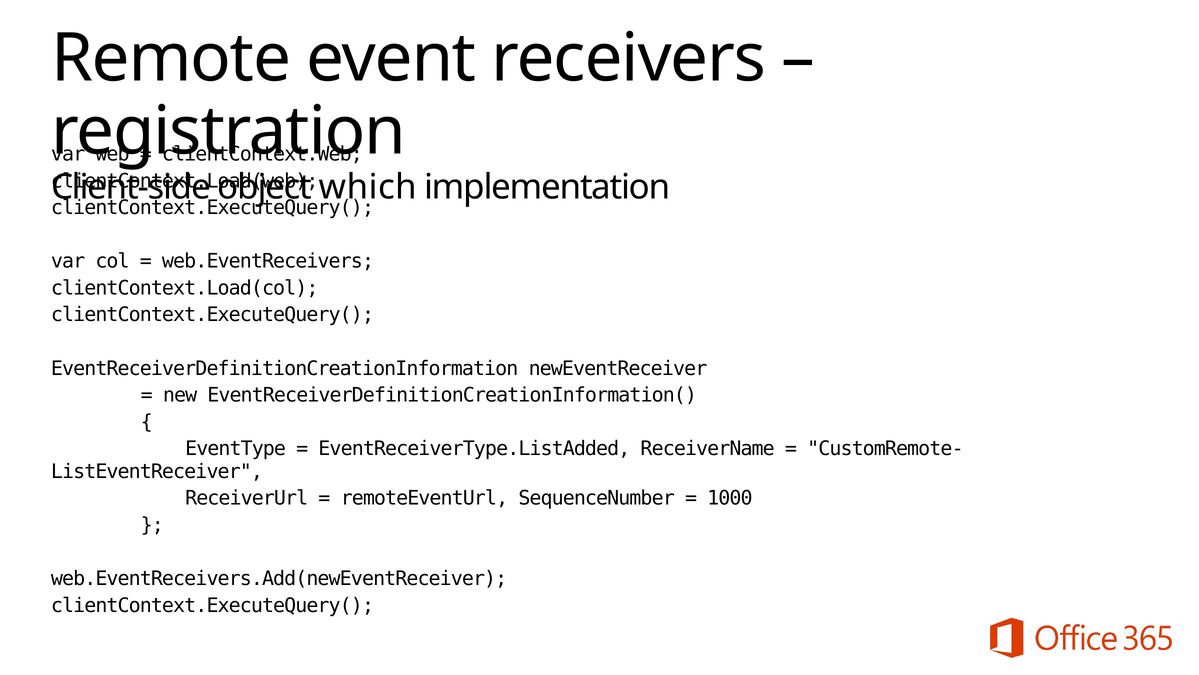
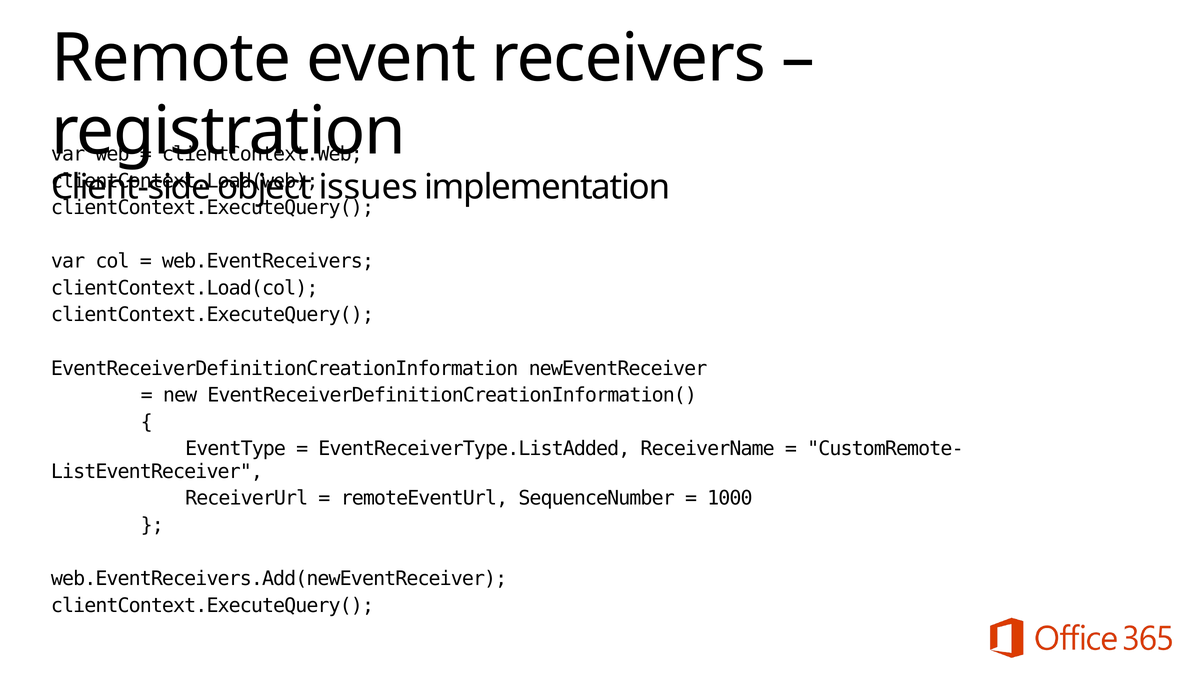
which: which -> issues
